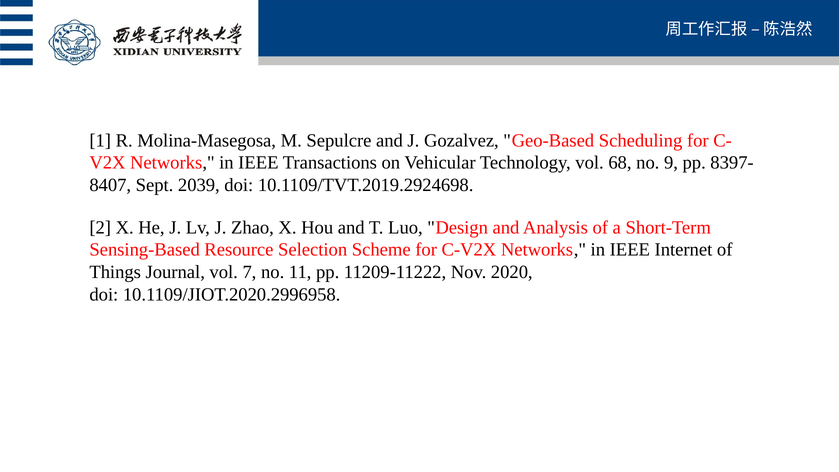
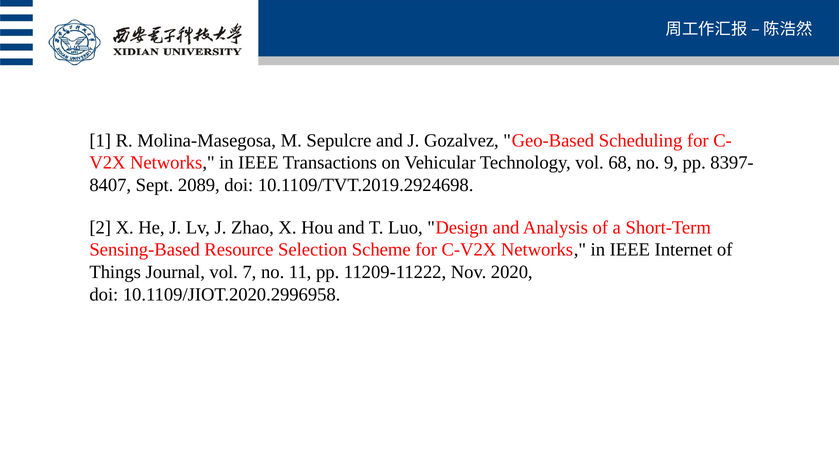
2039: 2039 -> 2089
